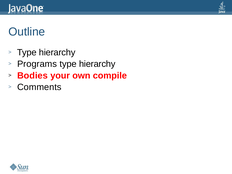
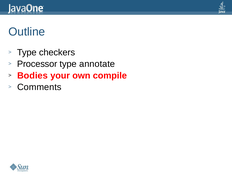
hierarchy at (57, 52): hierarchy -> checkers
Programs: Programs -> Processor
hierarchy at (97, 64): hierarchy -> annotate
